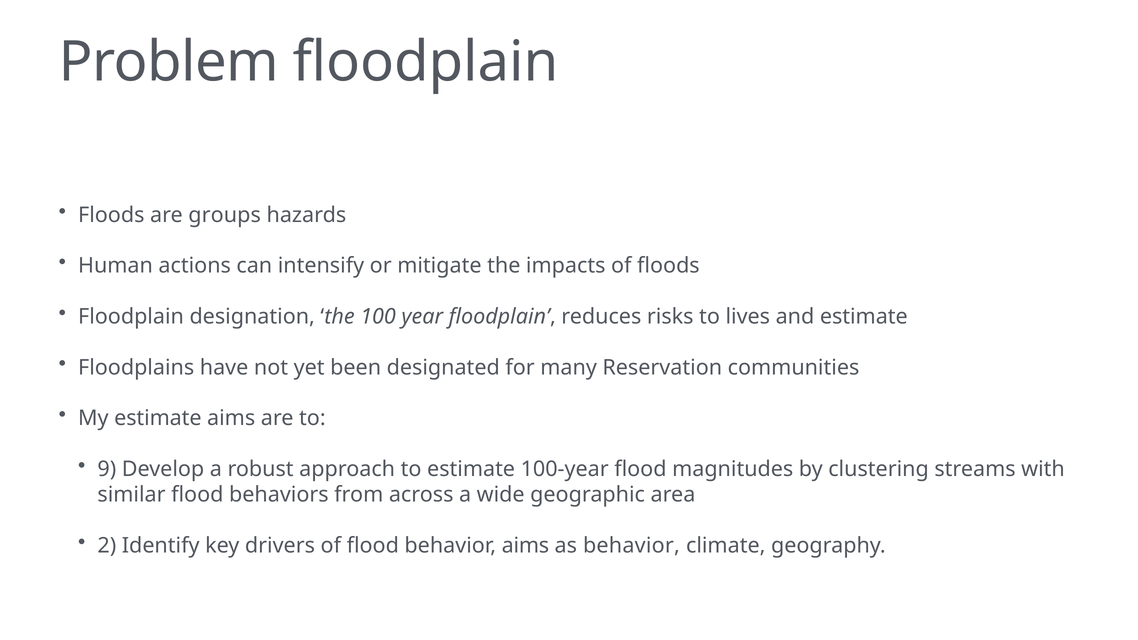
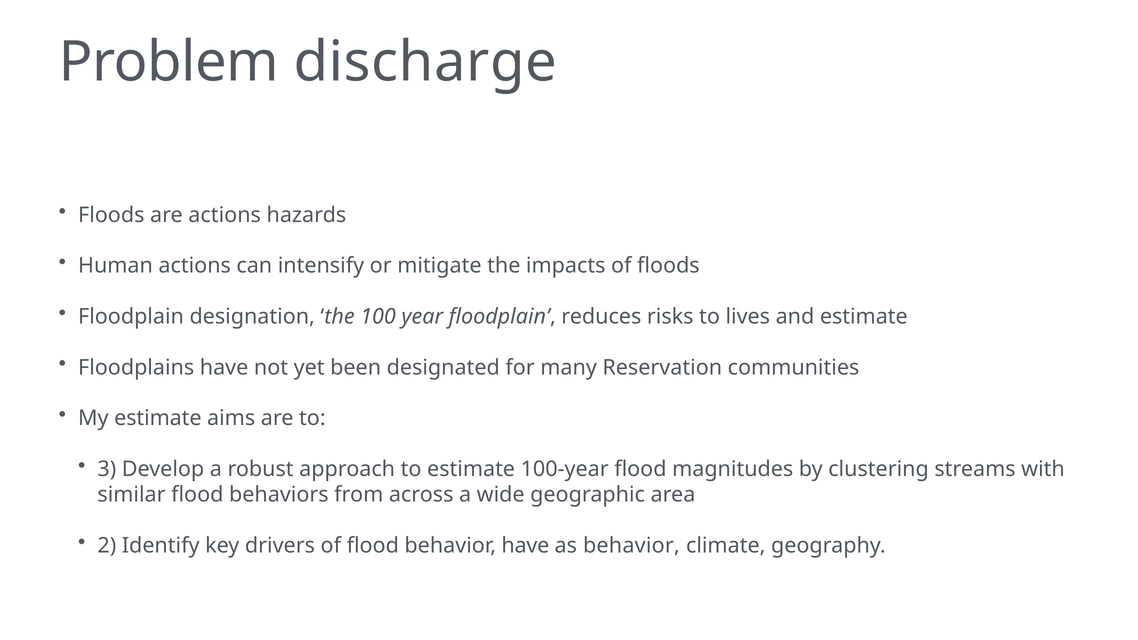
Problem floodplain: floodplain -> discharge
are groups: groups -> actions
9: 9 -> 3
behavior aims: aims -> have
